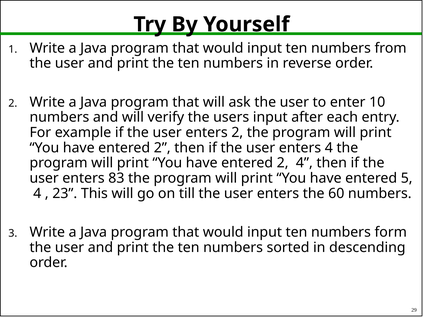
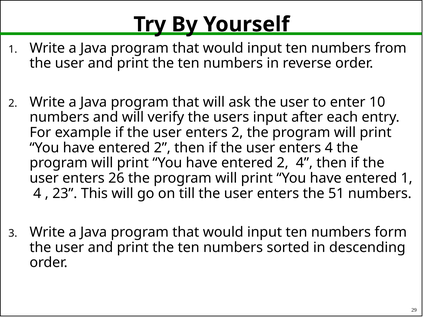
83: 83 -> 26
entered 5: 5 -> 1
60: 60 -> 51
